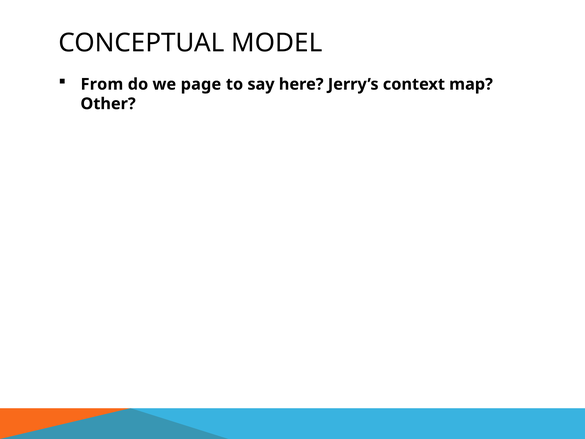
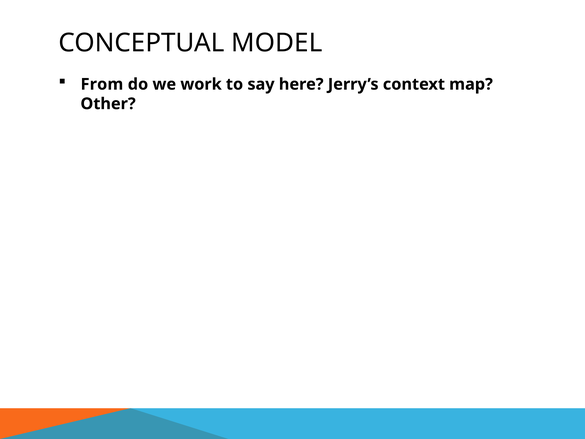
page: page -> work
